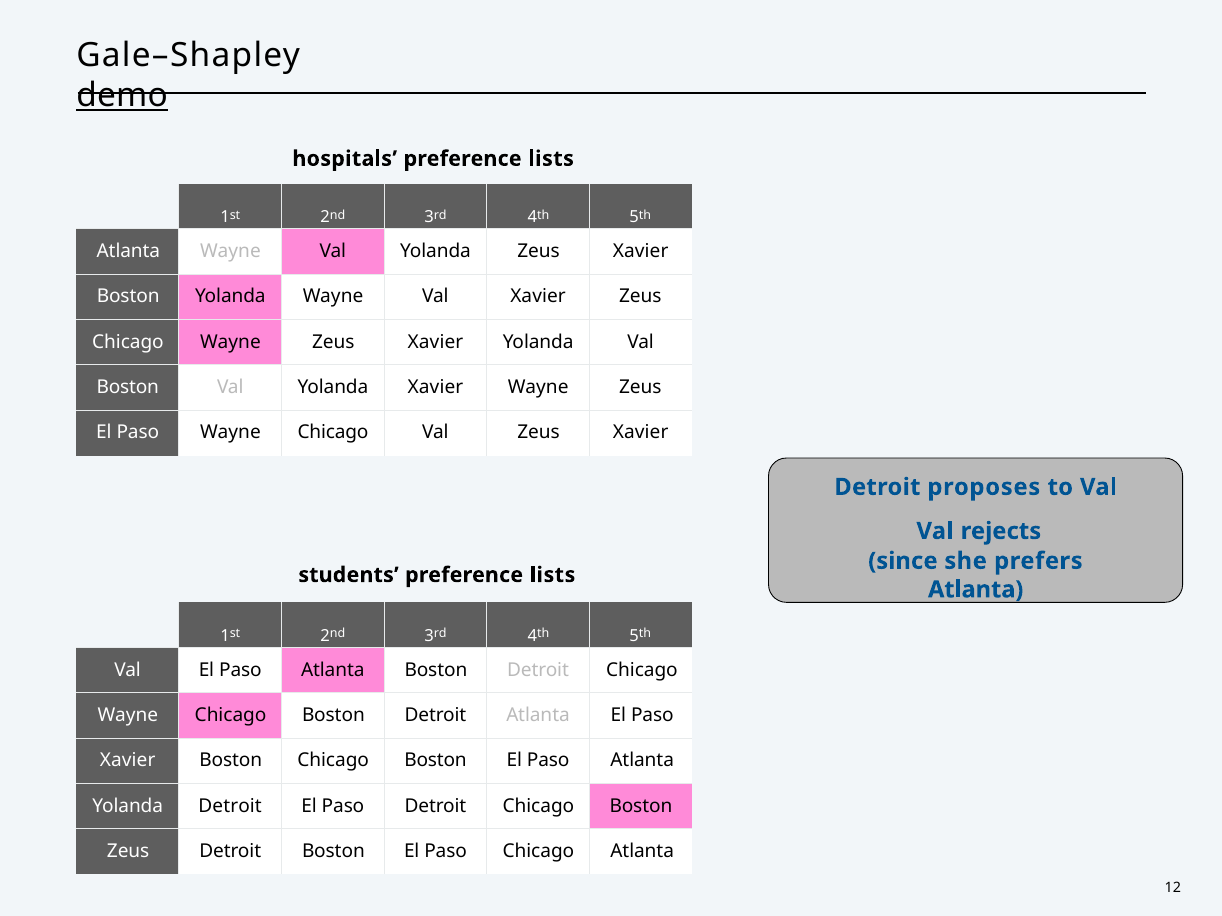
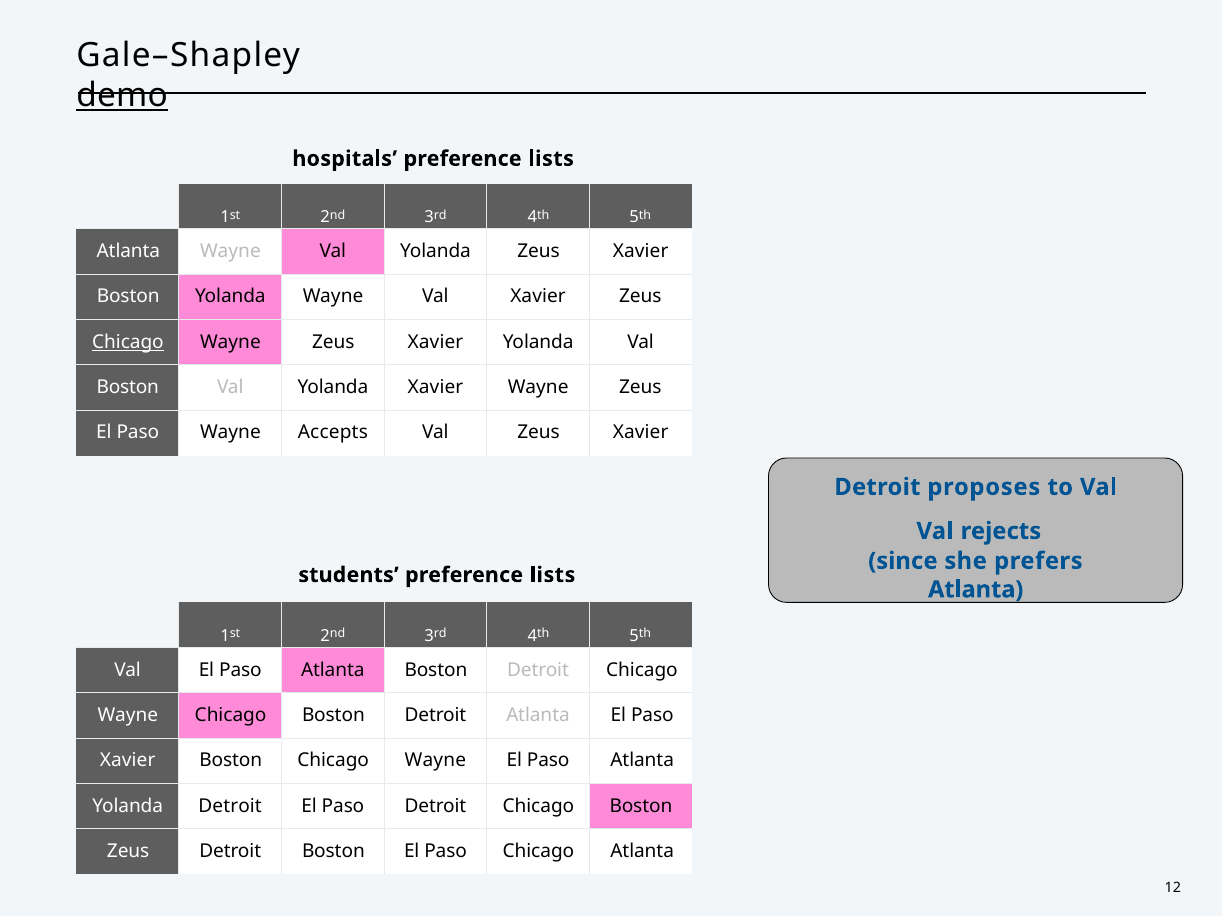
Chicago at (128, 342) underline: none -> present
Paso Wayne Chicago: Chicago -> Accepts
Boston Chicago Boston: Boston -> Wayne
